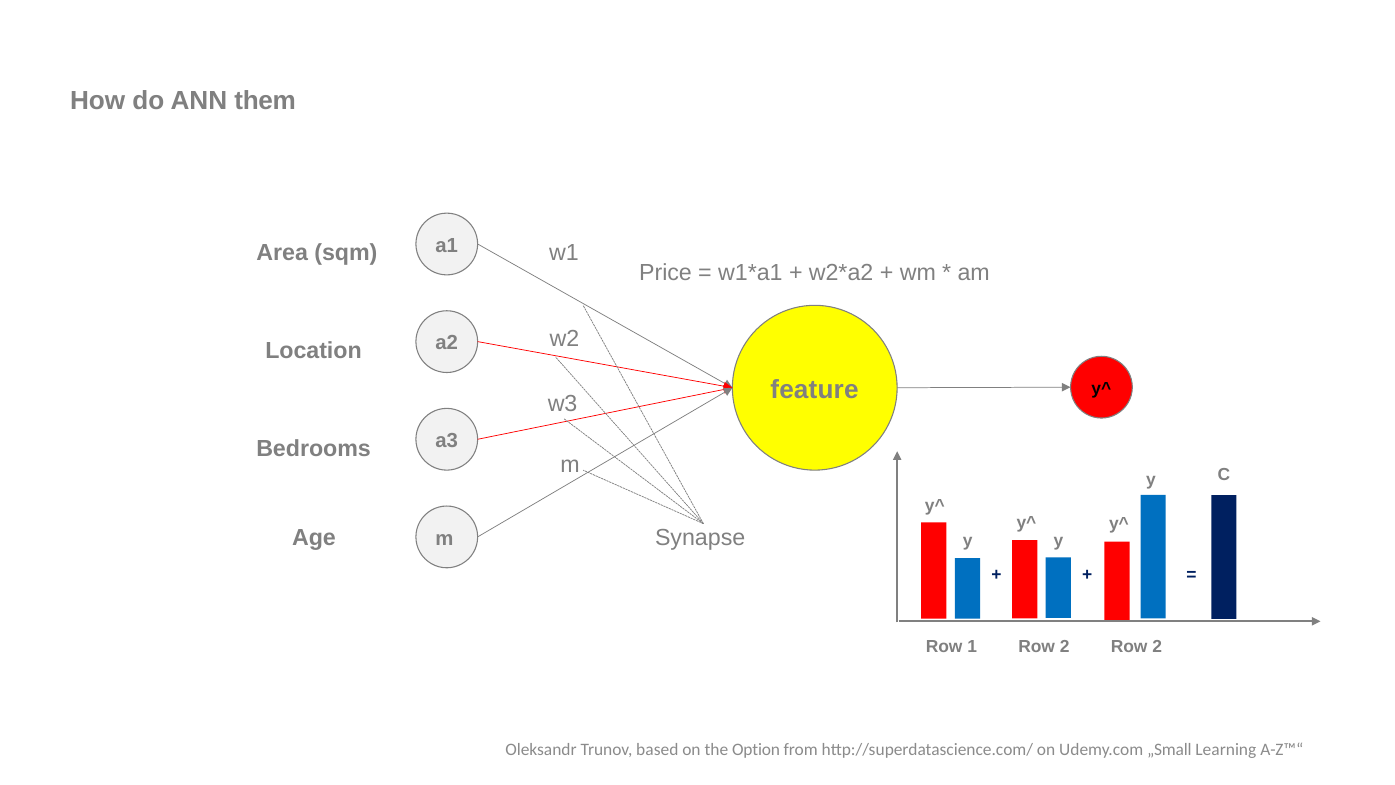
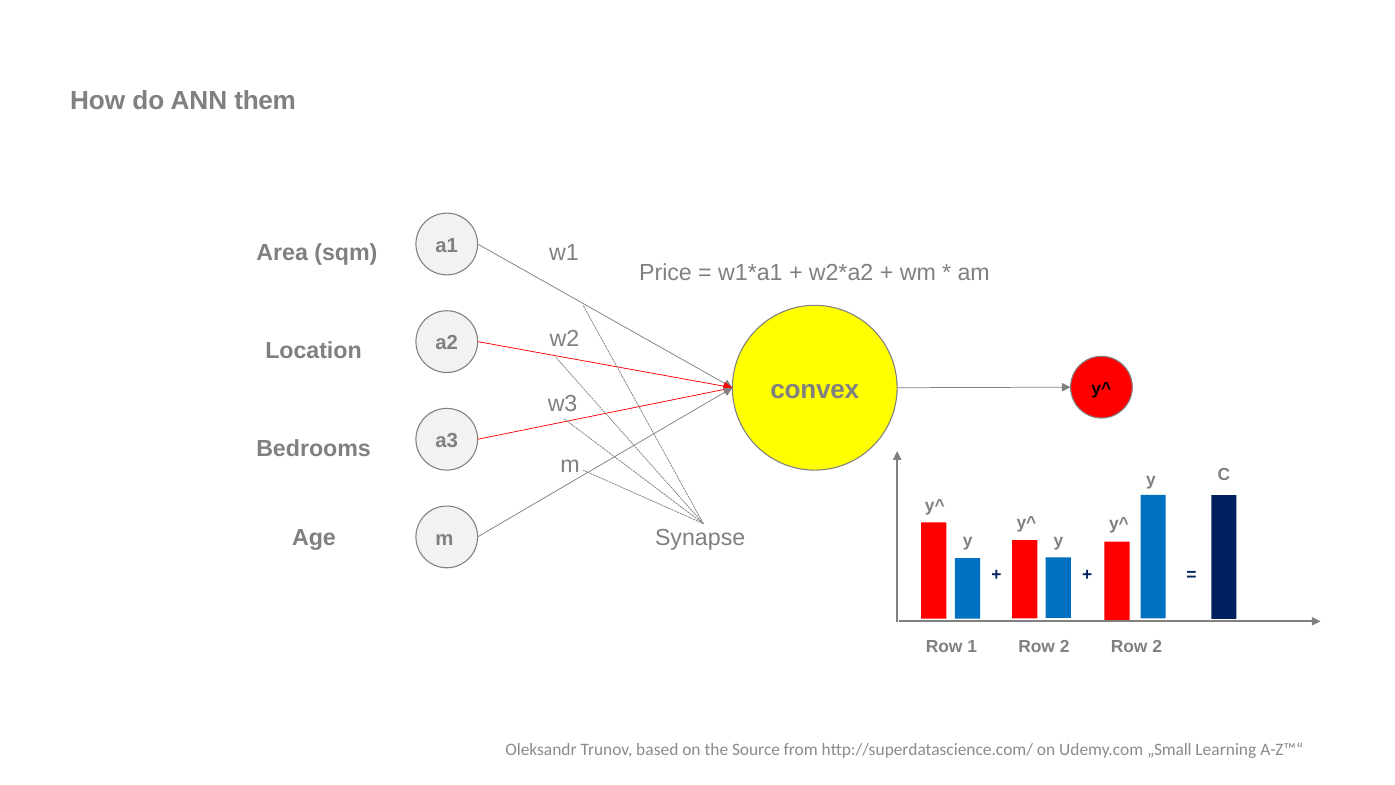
feature: feature -> convex
Option: Option -> Source
